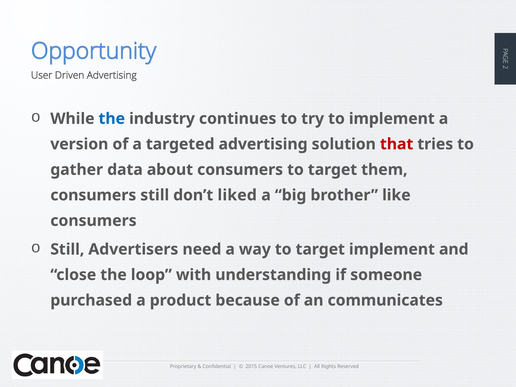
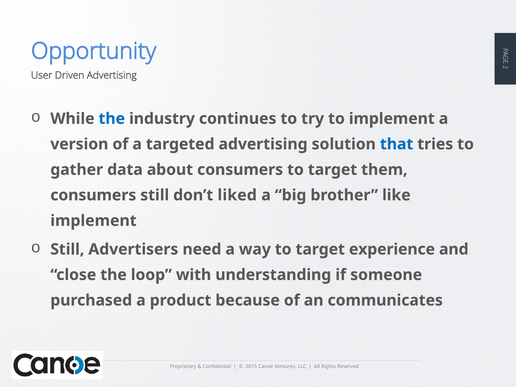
that colour: red -> blue
consumers at (93, 221): consumers -> implement
target implement: implement -> experience
